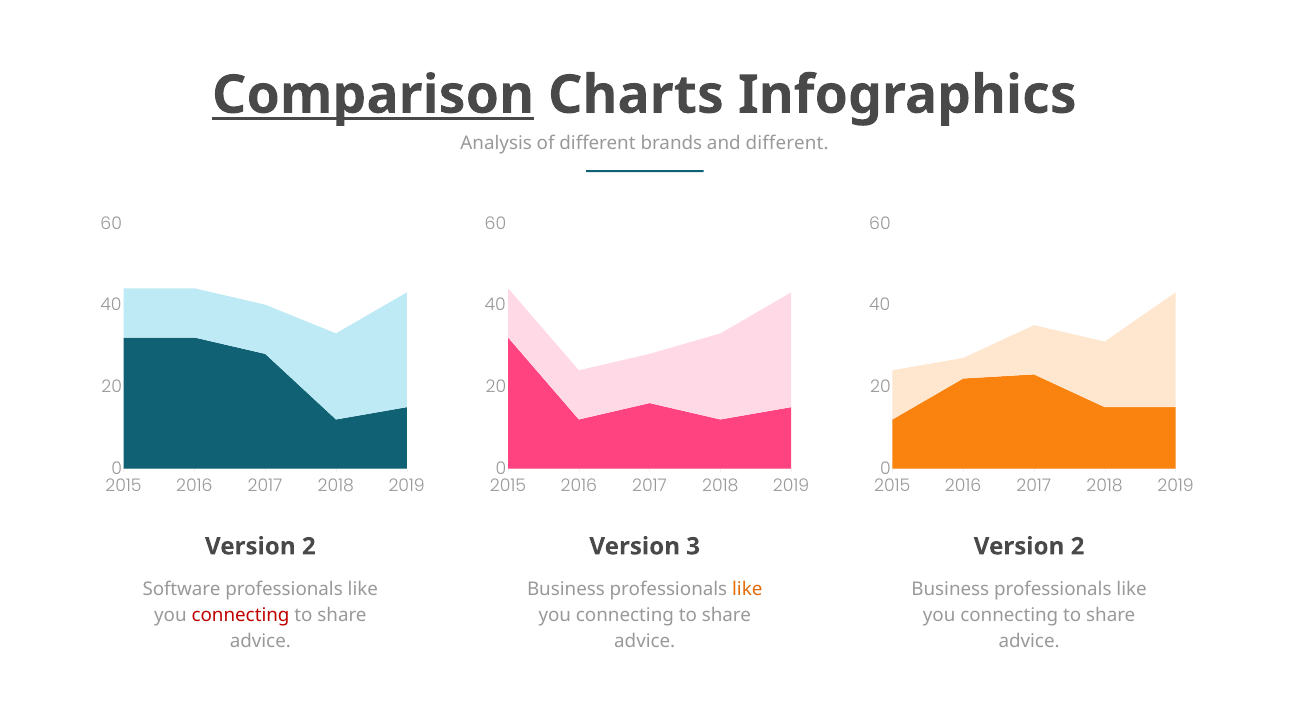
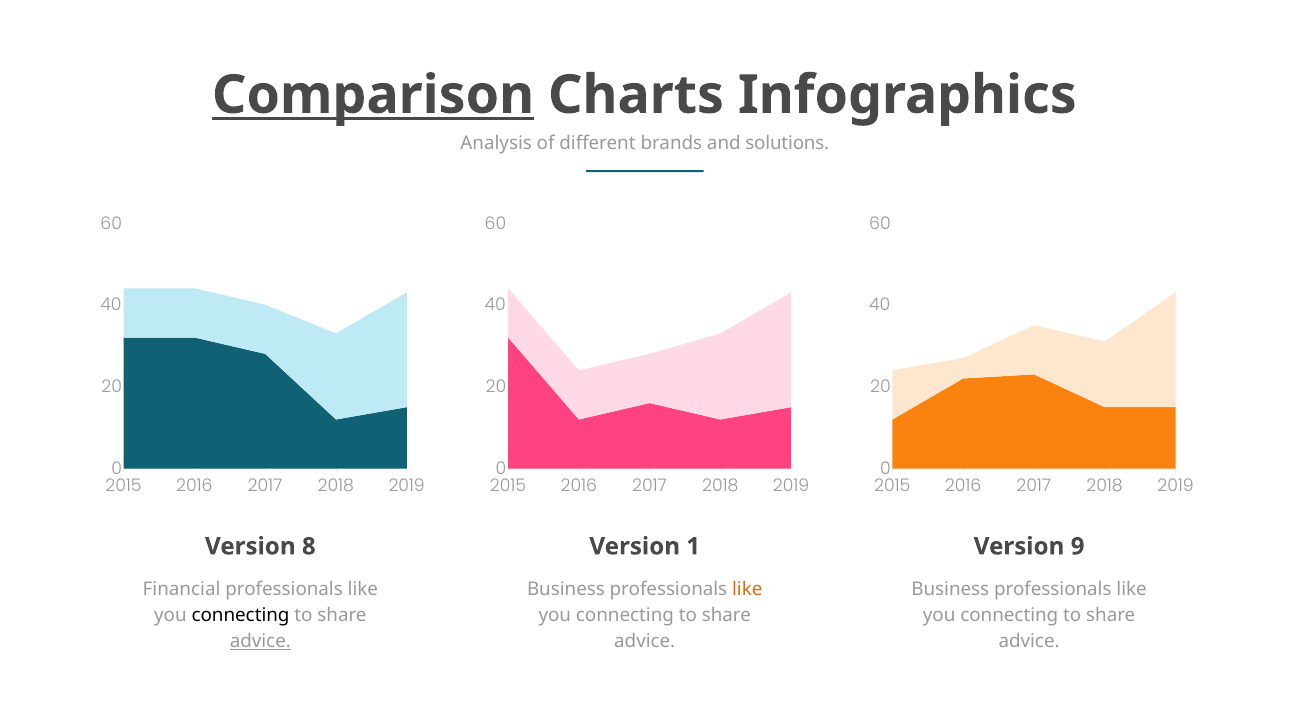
and different: different -> solutions
2 at (309, 546): 2 -> 8
3: 3 -> 1
2 at (1078, 546): 2 -> 9
Software: Software -> Financial
connecting at (241, 615) colour: red -> black
advice at (260, 641) underline: none -> present
